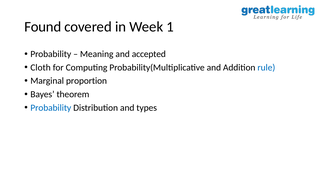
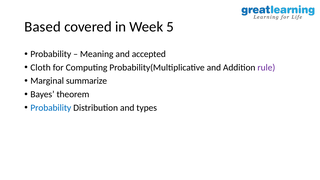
Found: Found -> Based
1: 1 -> 5
rule colour: blue -> purple
proportion: proportion -> summarize
